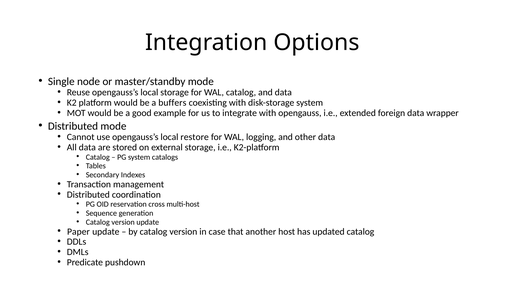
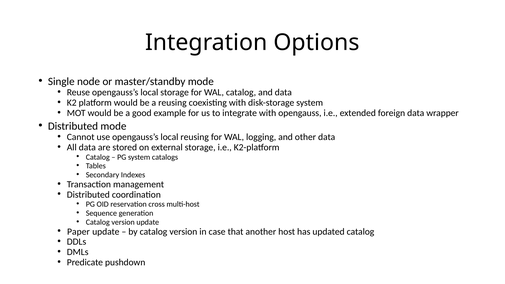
a buffers: buffers -> reusing
local restore: restore -> reusing
